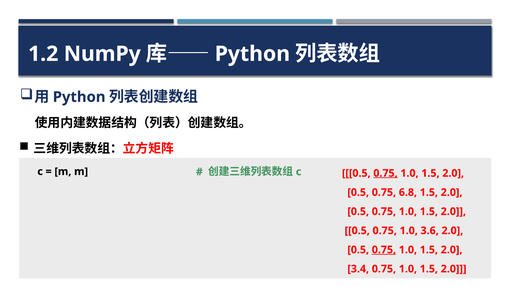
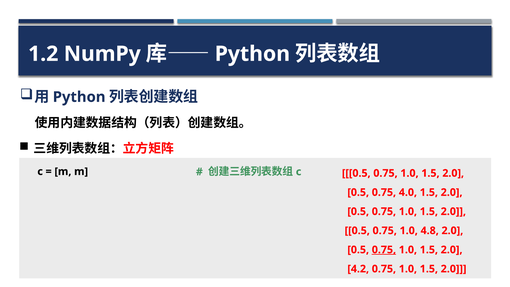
0.75 at (385, 173) underline: present -> none
6.8: 6.8 -> 4.0
3.6: 3.6 -> 4.8
3.4: 3.4 -> 4.2
